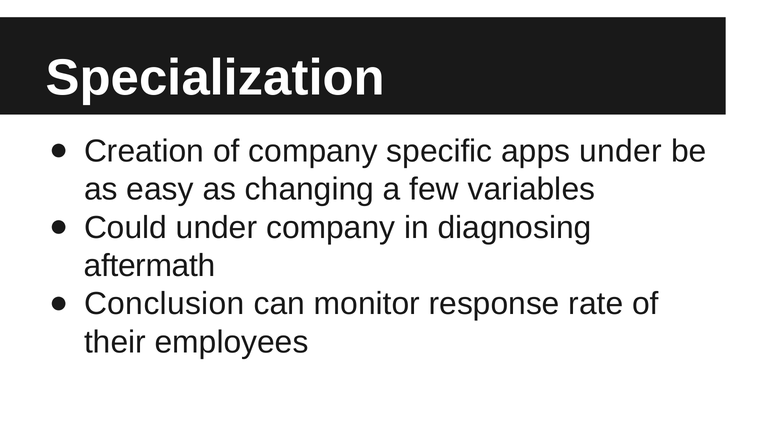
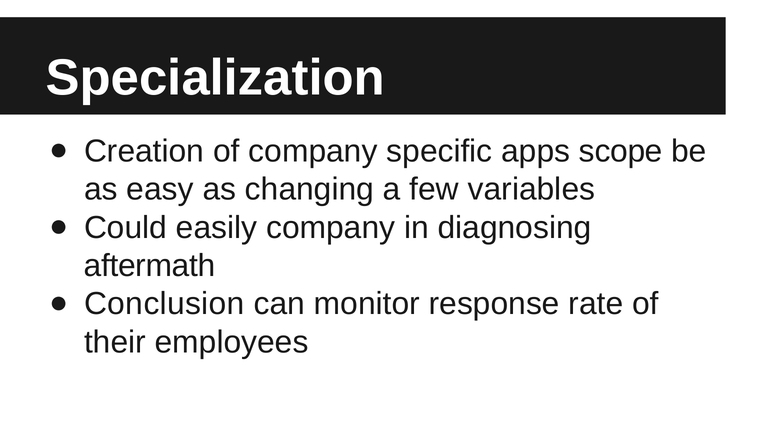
apps under: under -> scope
Could under: under -> easily
